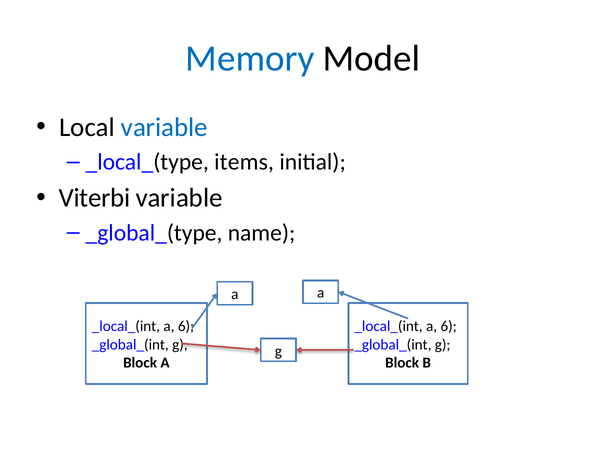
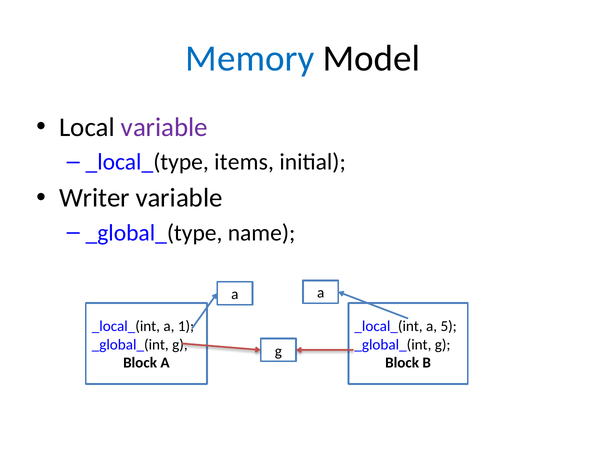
variable at (164, 127) colour: blue -> purple
Viterbi: Viterbi -> Writer
6 at (186, 326): 6 -> 1
6 at (449, 326): 6 -> 5
